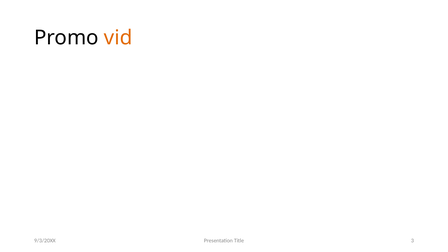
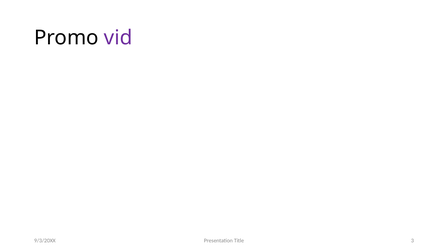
vid colour: orange -> purple
